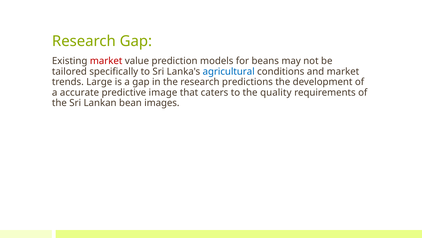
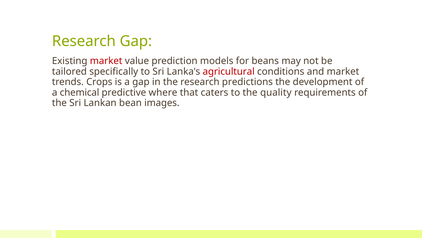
agricultural colour: blue -> red
Large: Large -> Crops
accurate: accurate -> chemical
image: image -> where
